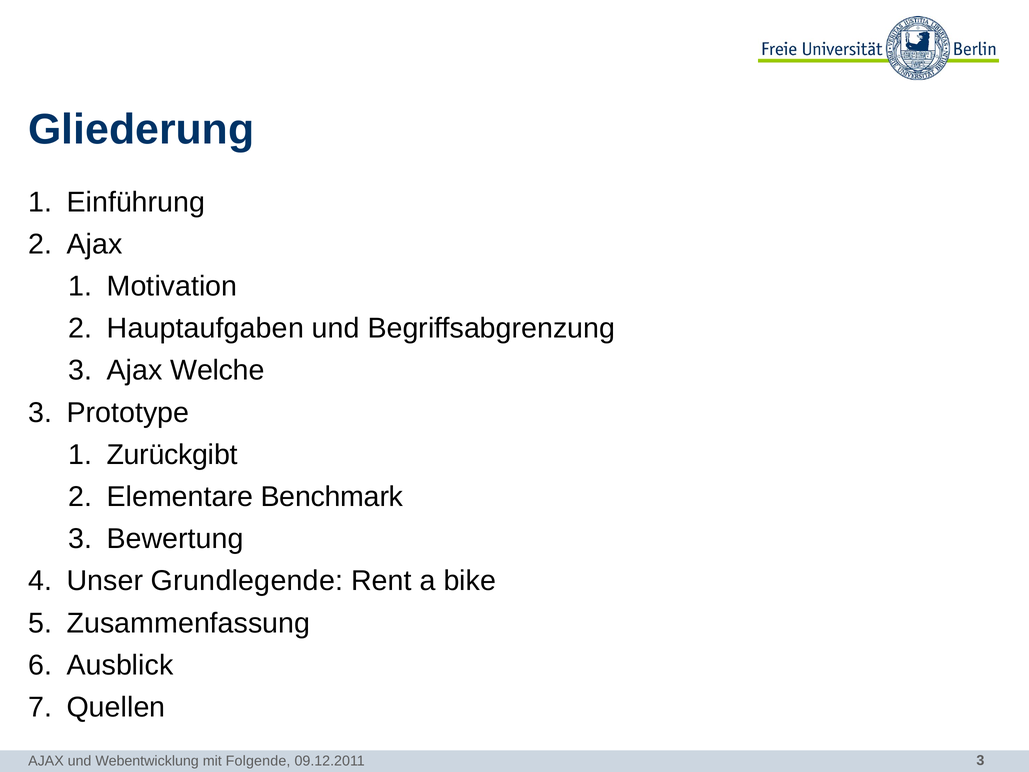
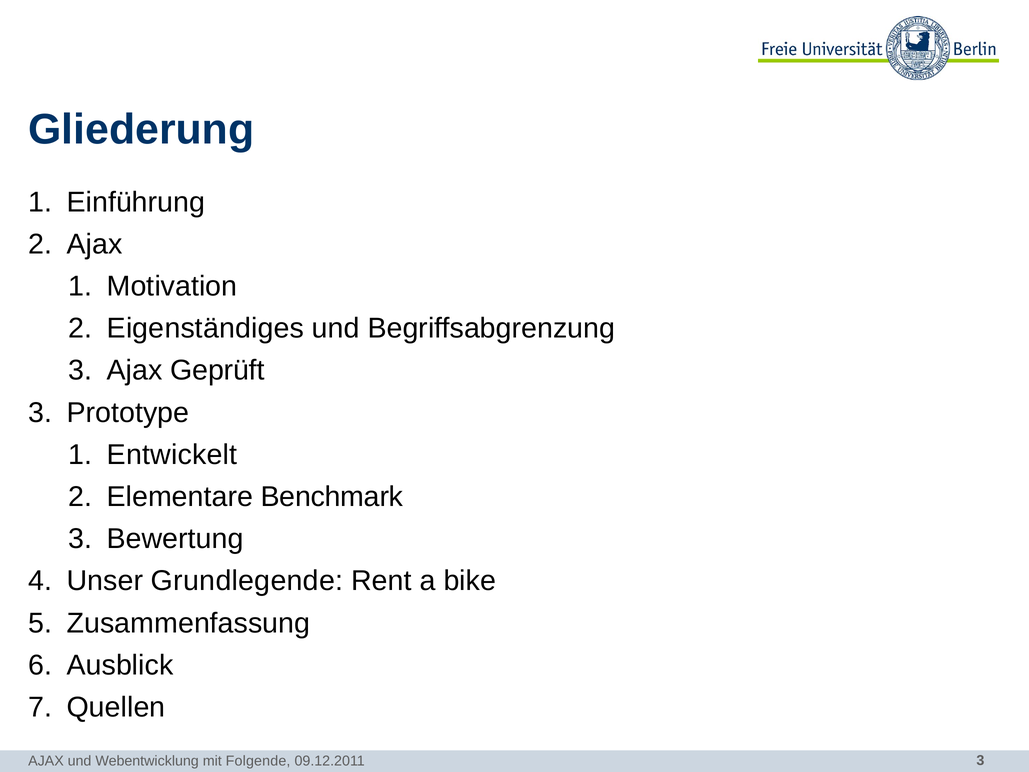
Hauptaufgaben: Hauptaufgaben -> Eigenständiges
Welche: Welche -> Geprüft
Zurückgibt: Zurückgibt -> Entwickelt
